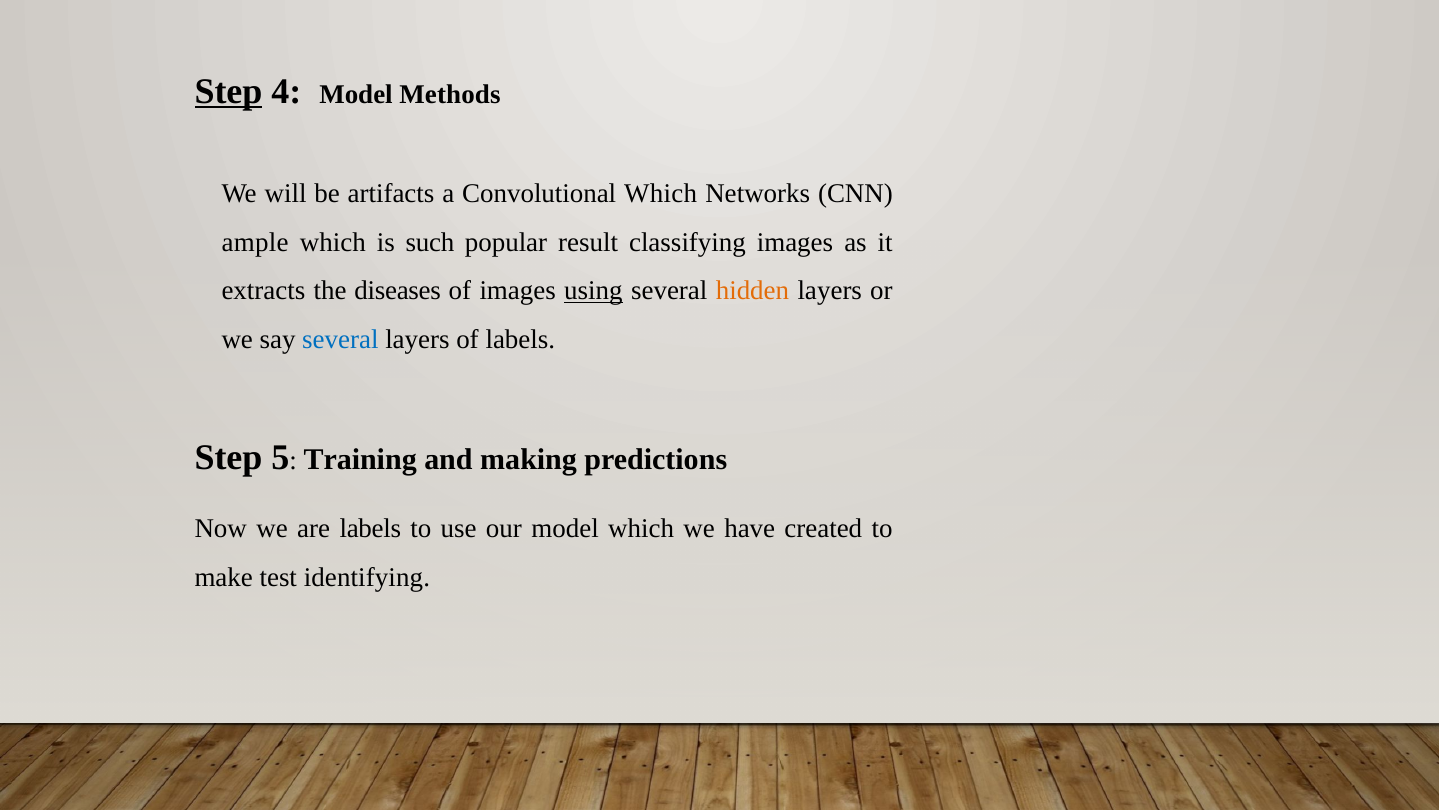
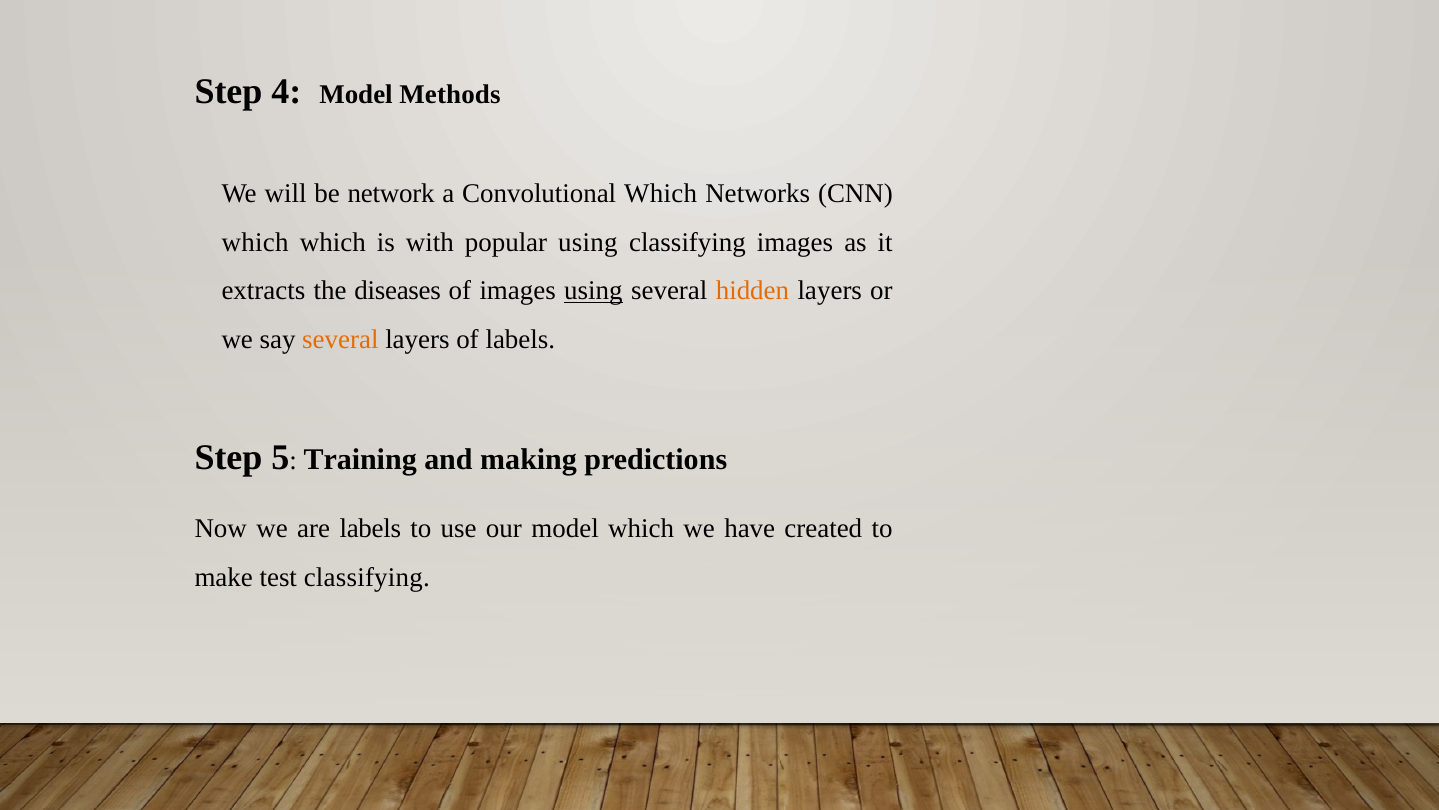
Step at (228, 92) underline: present -> none
artifacts: artifacts -> network
ample at (255, 242): ample -> which
such: such -> with
popular result: result -> using
several at (340, 339) colour: blue -> orange
test identifying: identifying -> classifying
